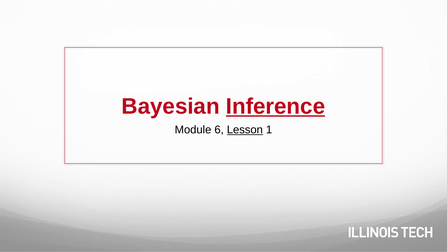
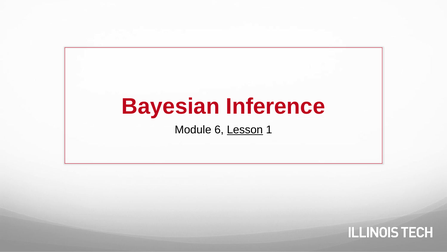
Inference underline: present -> none
